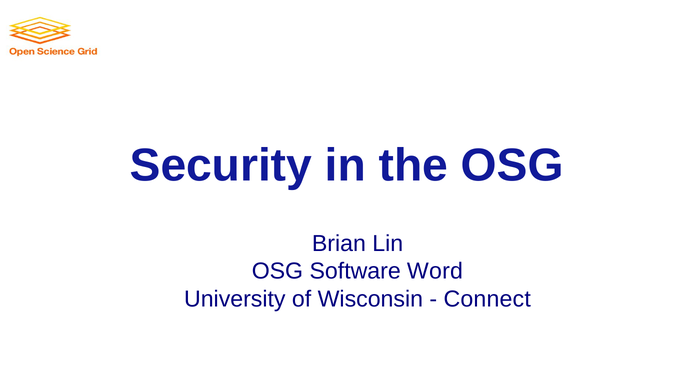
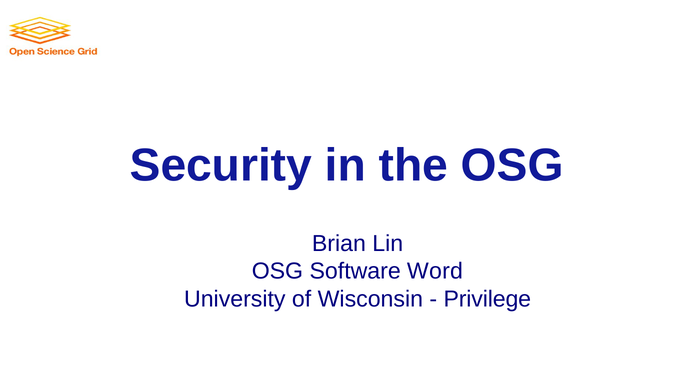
Connect: Connect -> Privilege
